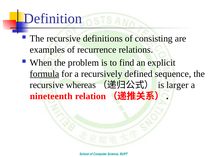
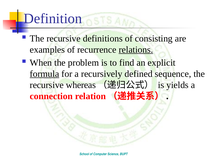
relations underline: none -> present
larger: larger -> yields
nineteenth: nineteenth -> connection
